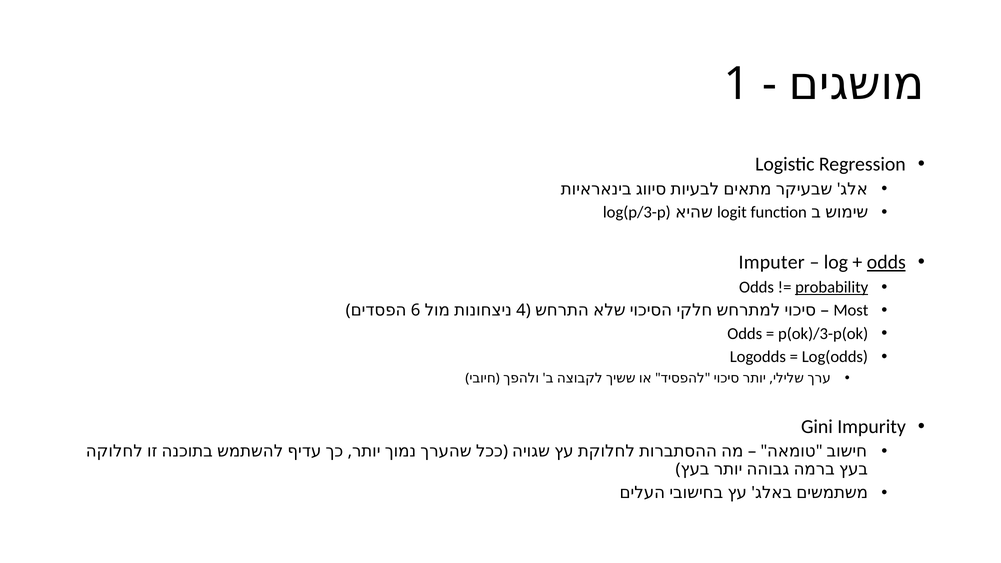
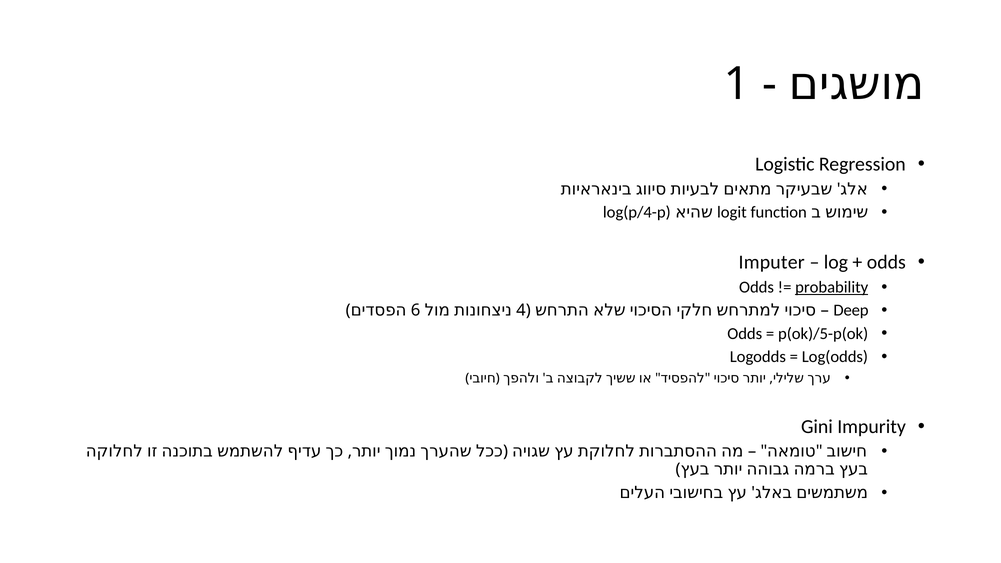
log(p/3-p: log(p/3-p -> log(p/4-p
odds at (886, 262) underline: present -> none
Most: Most -> Deep
p(ok)/3-p(ok: p(ok)/3-p(ok -> p(ok)/5-p(ok
